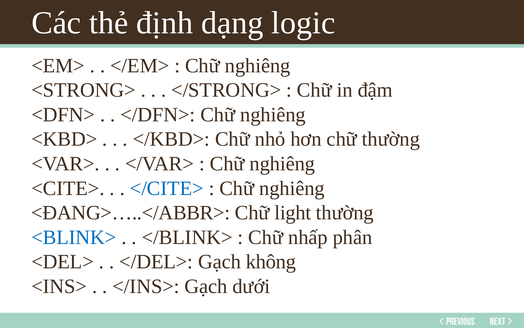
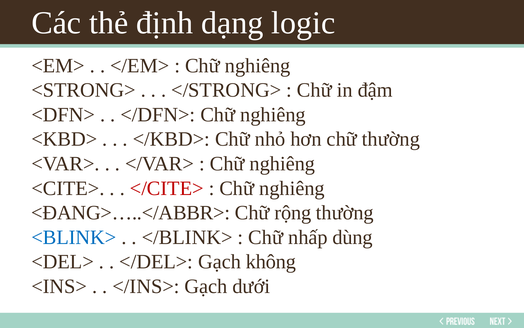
</CITE> colour: blue -> red
light: light -> rộng
phân: phân -> dùng
